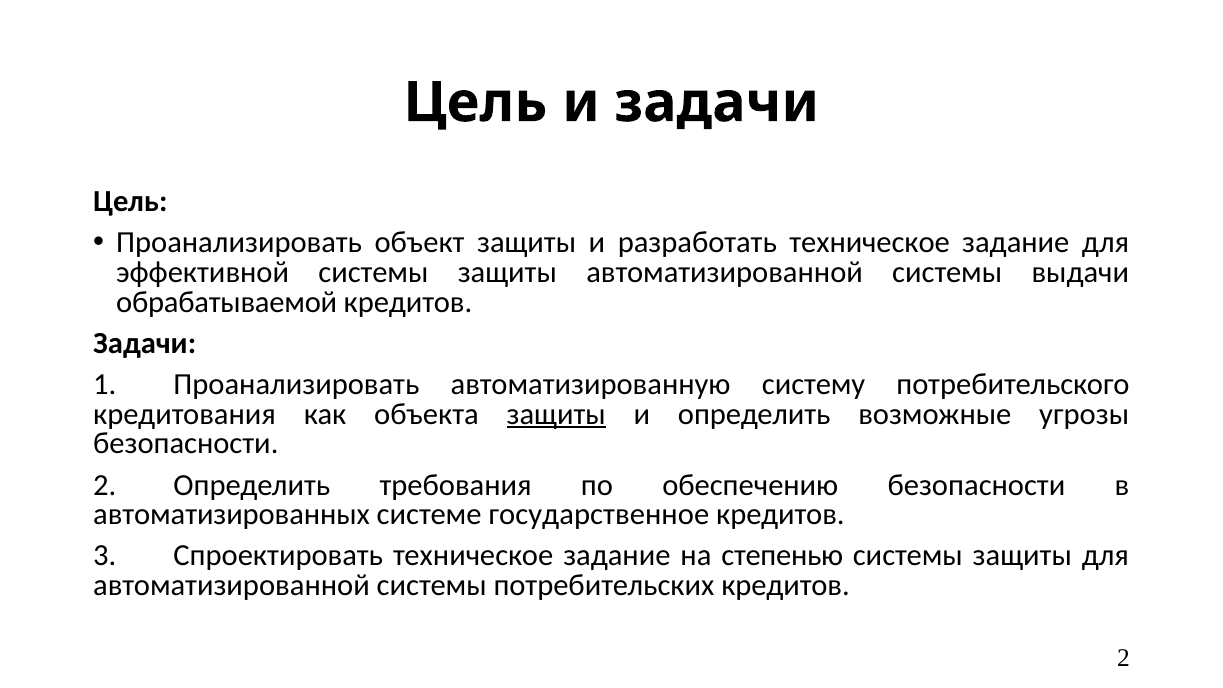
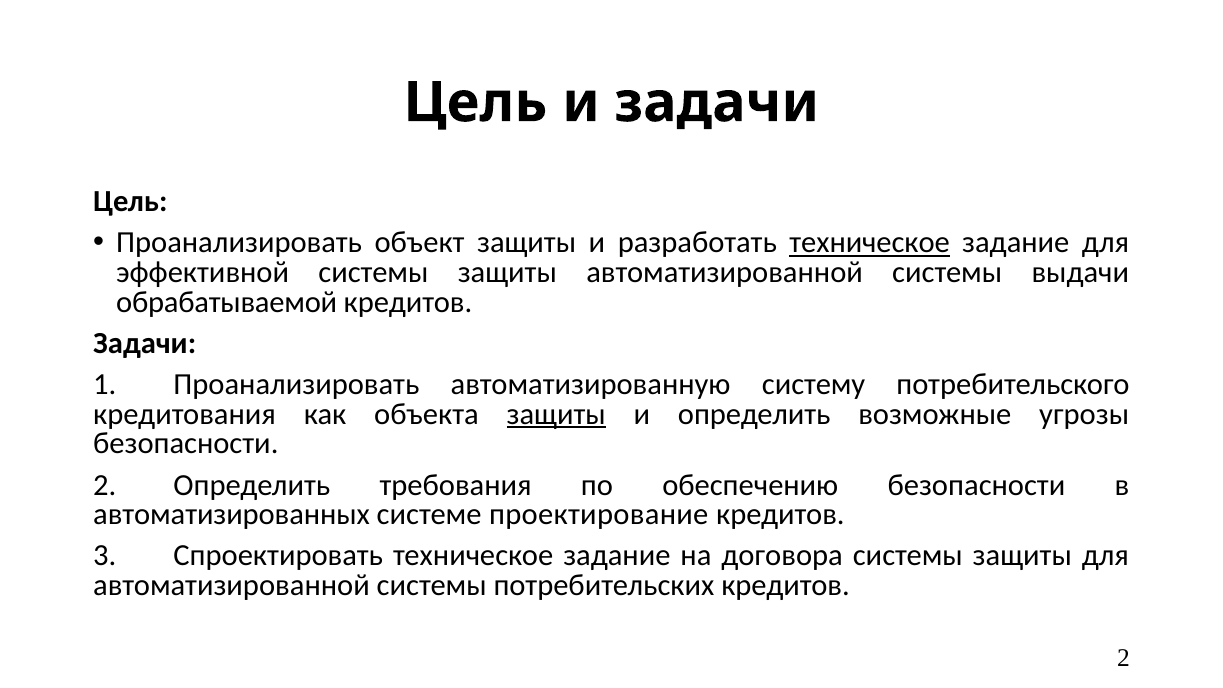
техническое at (870, 243) underline: none -> present
государственное: государственное -> проектирование
степенью: степенью -> договора
